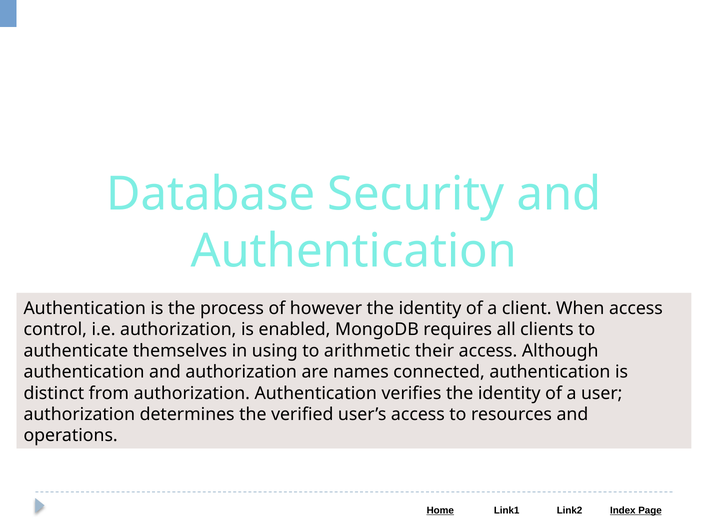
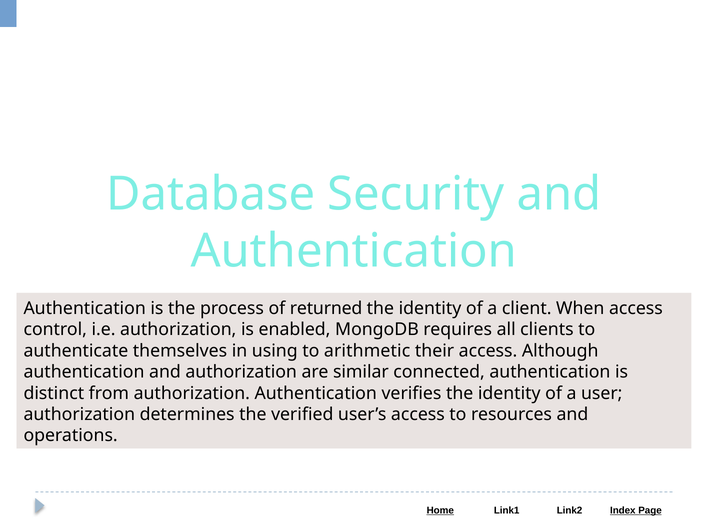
however: however -> returned
names: names -> similar
